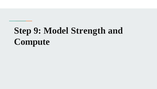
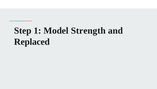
9: 9 -> 1
Compute: Compute -> Replaced
